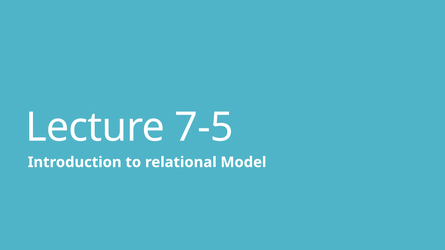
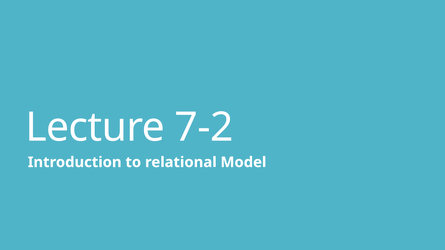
7-5: 7-5 -> 7-2
